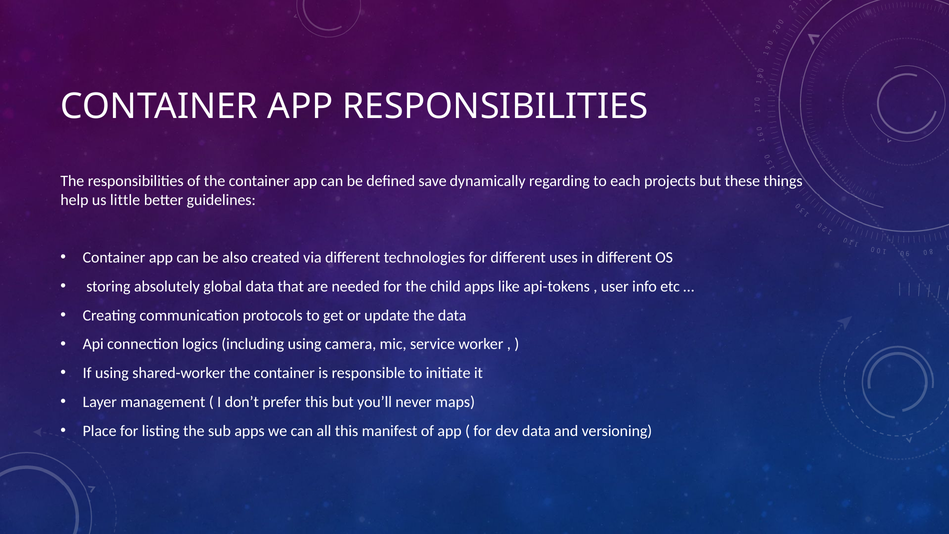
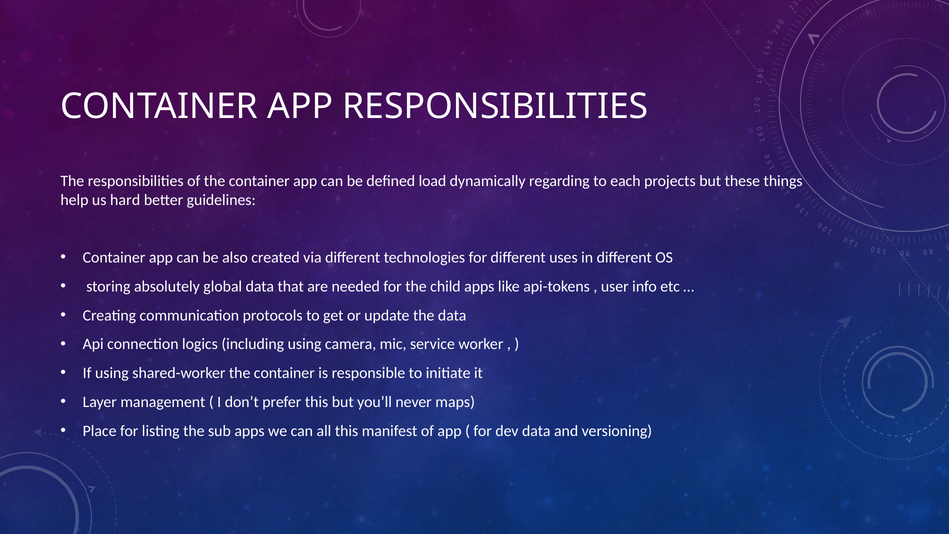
save: save -> load
little: little -> hard
